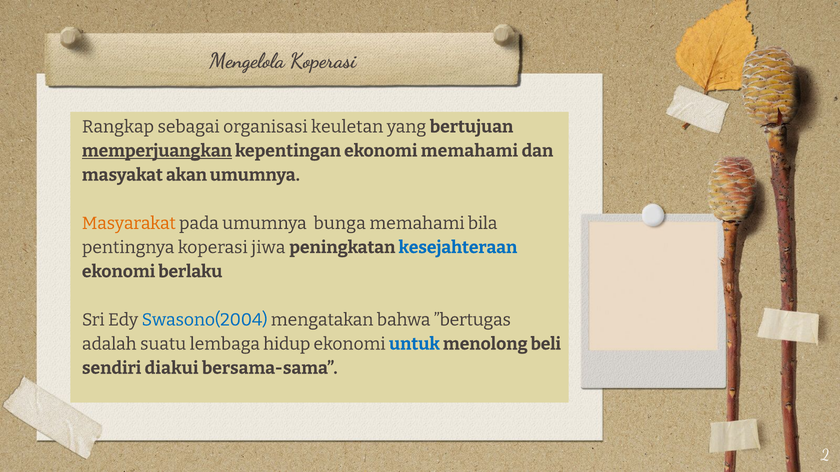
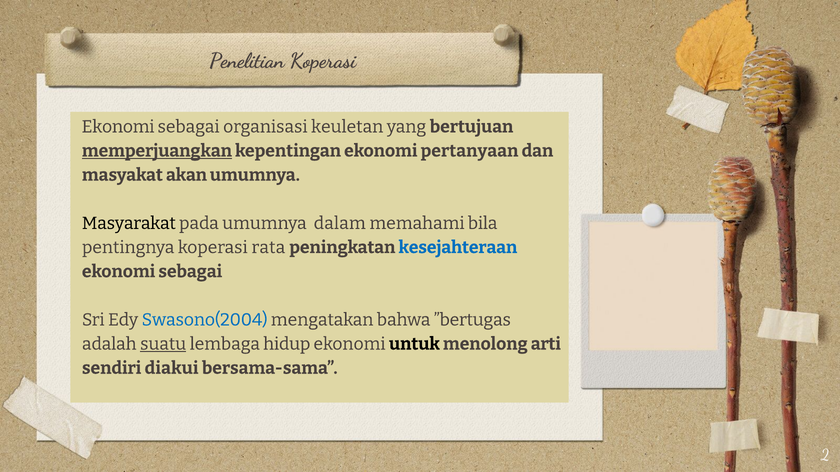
Mengelola: Mengelola -> Penelitian
Rangkap at (118, 127): Rangkap -> Ekonomi
ekonomi memahami: memahami -> pertanyaan
Masyarakat colour: orange -> black
bunga: bunga -> dalam
jiwa: jiwa -> rata
berlaku at (190, 272): berlaku -> sebagai
suatu underline: none -> present
untuk colour: blue -> black
beli: beli -> arti
